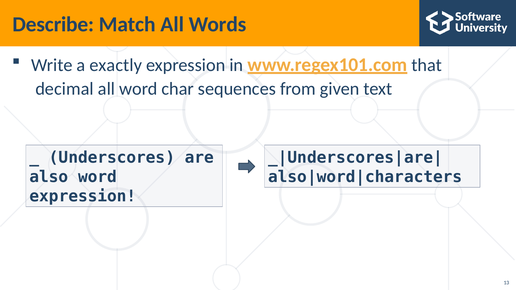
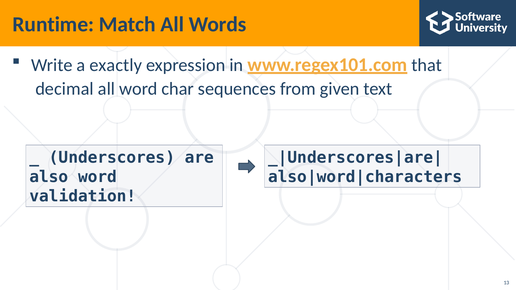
Describe: Describe -> Runtime
expression at (83, 196): expression -> validation
